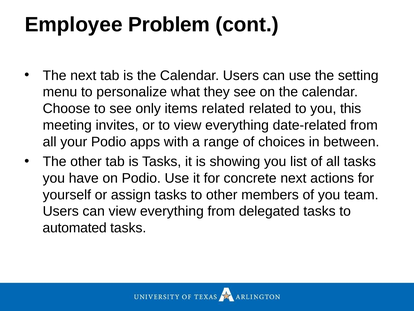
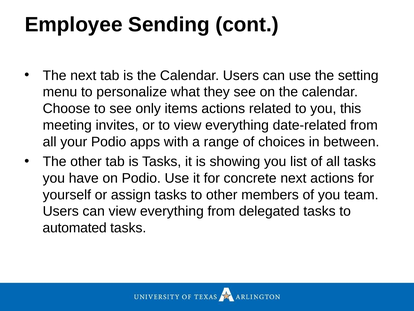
Problem: Problem -> Sending
items related: related -> actions
